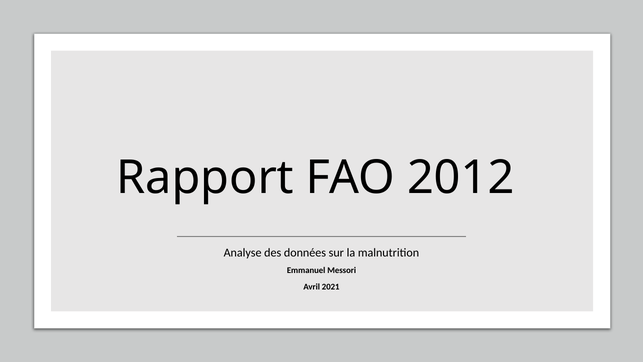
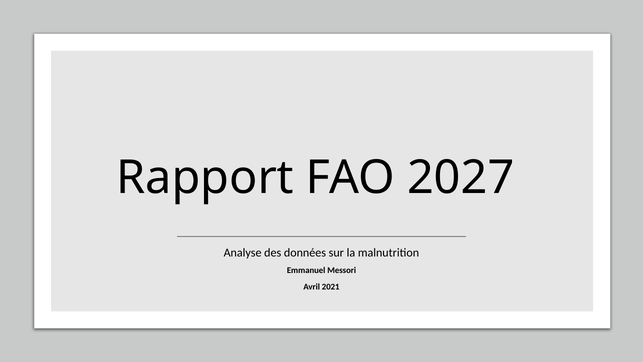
2012: 2012 -> 2027
